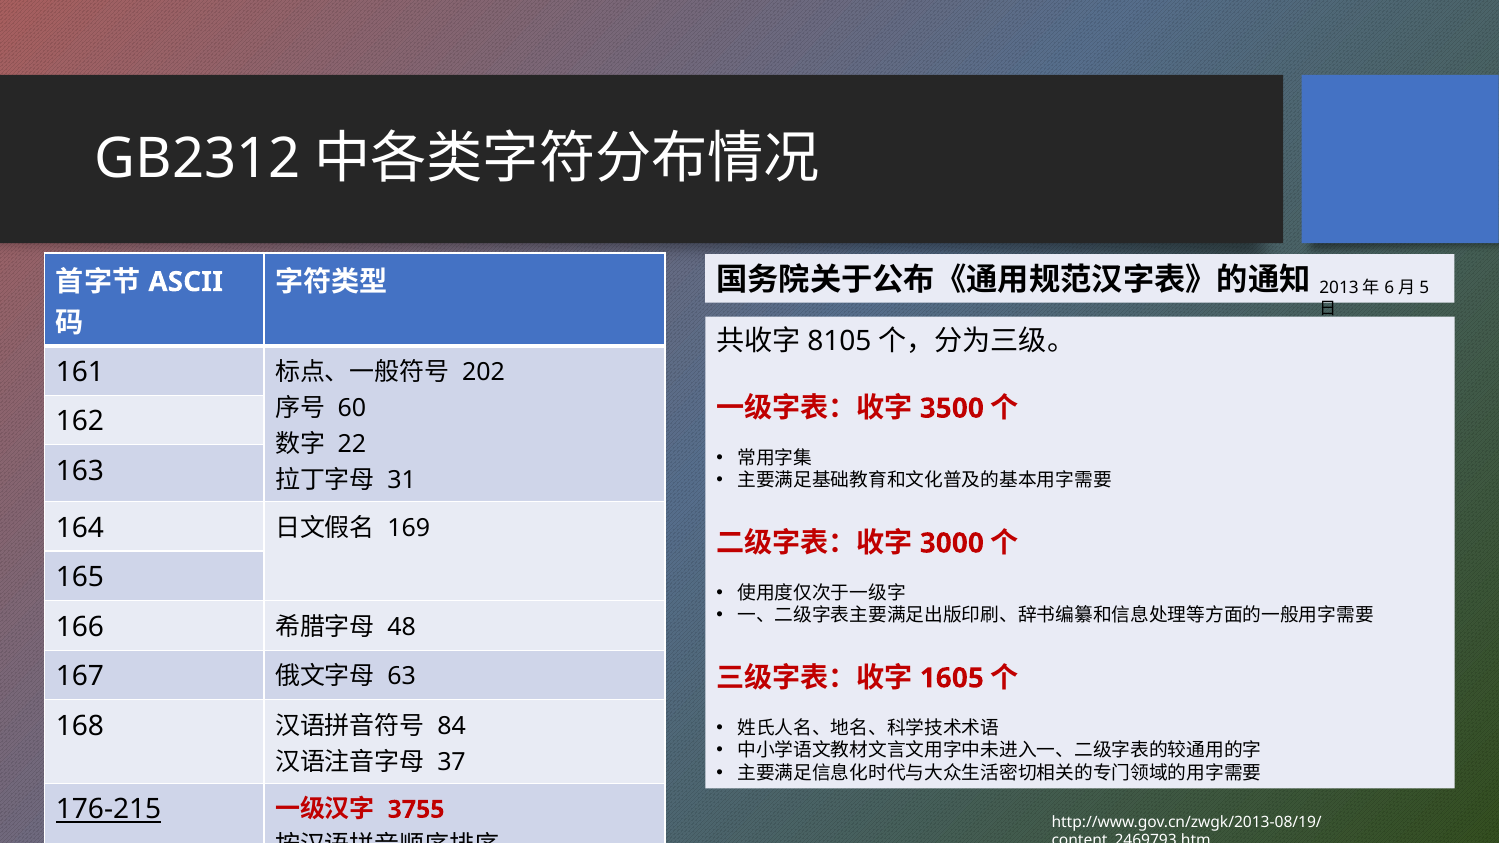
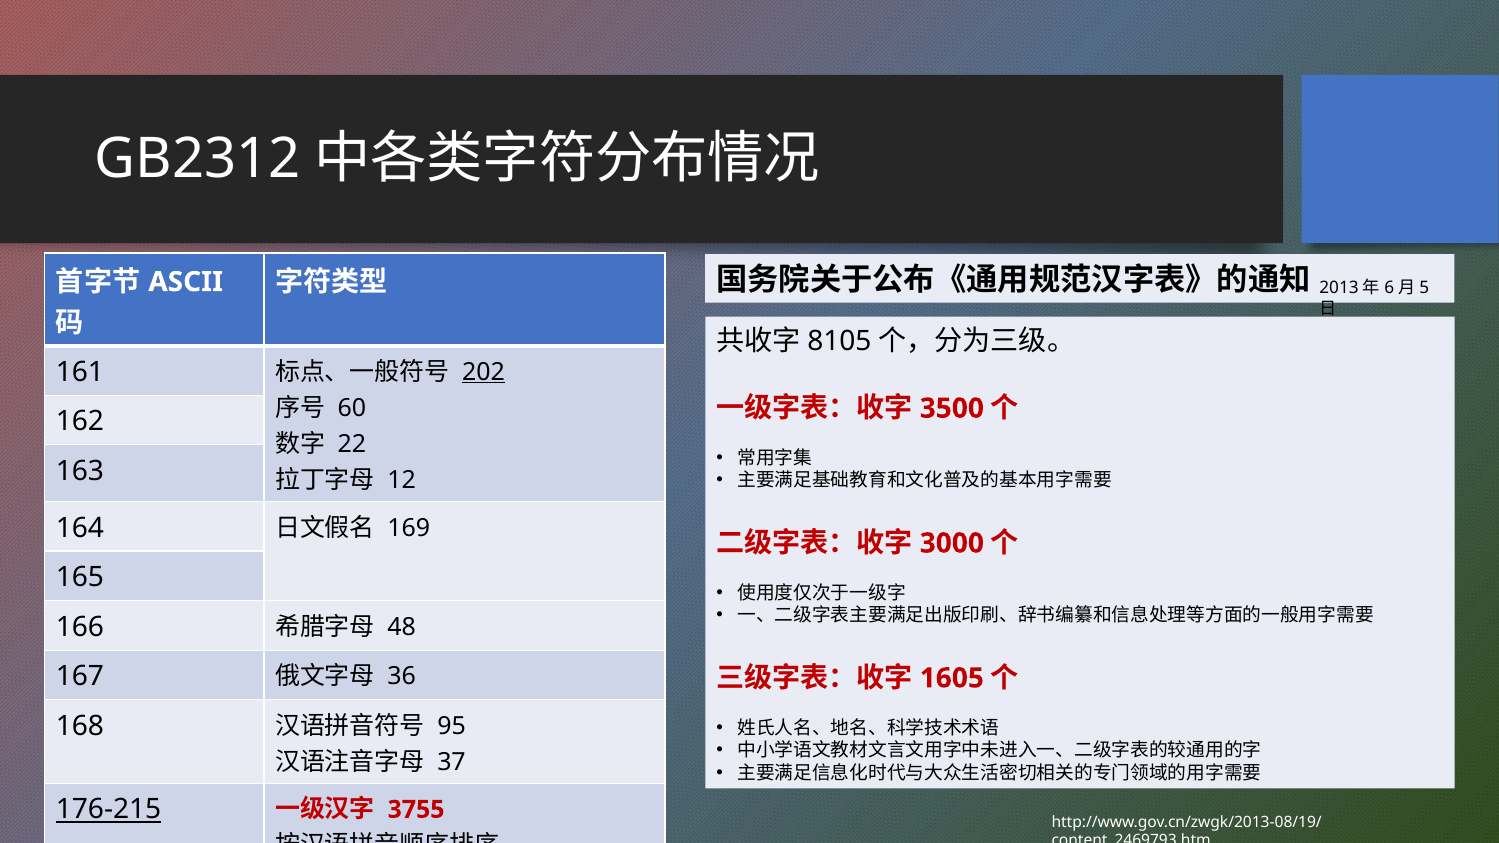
202 underline: none -> present
31: 31 -> 12
63: 63 -> 36
84: 84 -> 95
